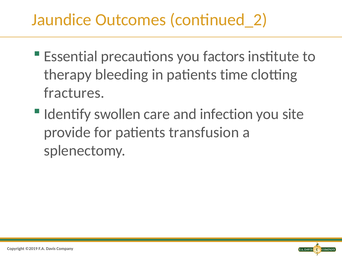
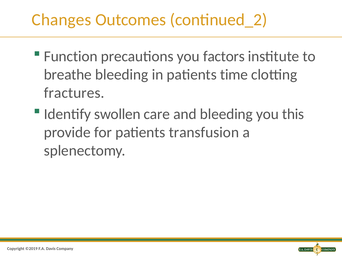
Jaundice: Jaundice -> Changes
Essential: Essential -> Function
therapy: therapy -> breathe
and infection: infection -> bleeding
site: site -> this
